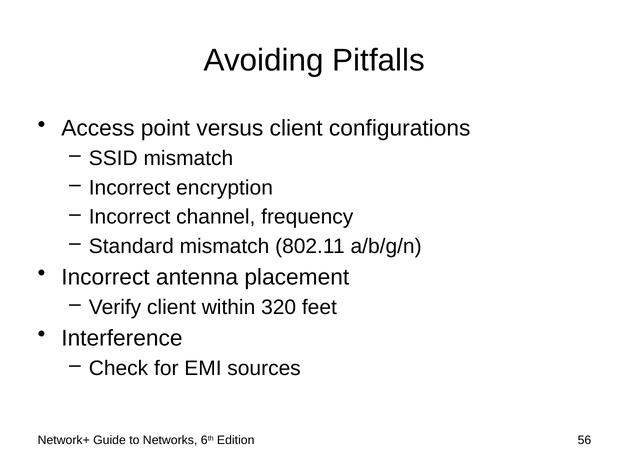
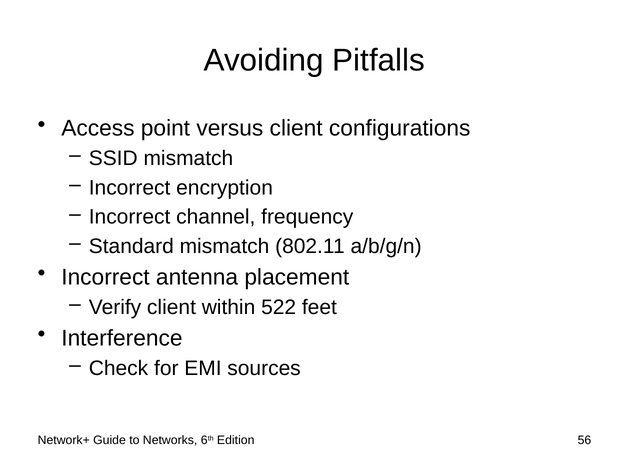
320: 320 -> 522
